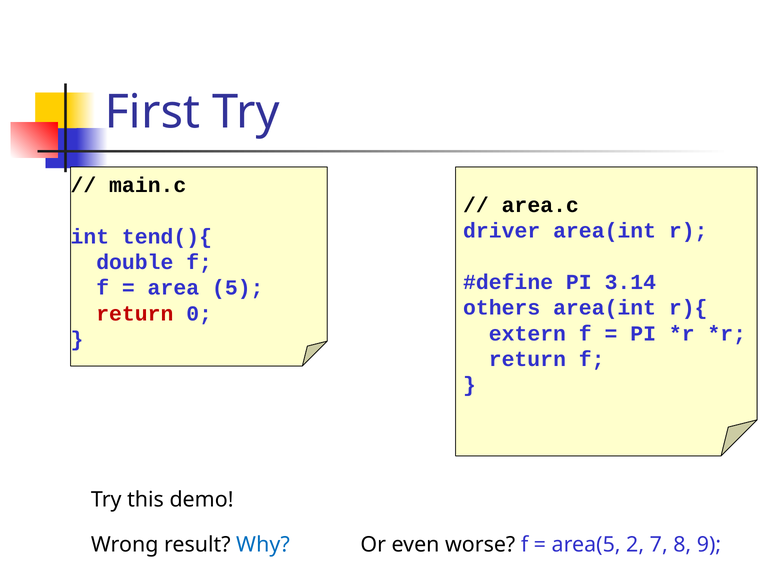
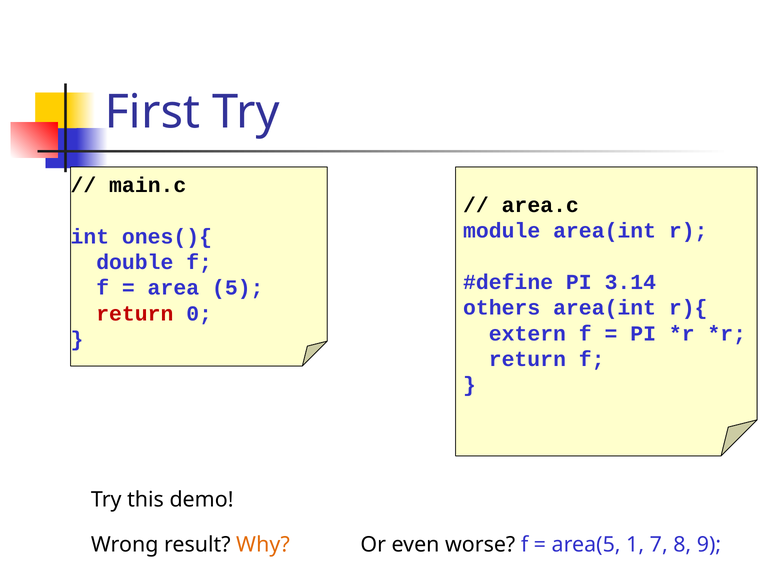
driver: driver -> module
tend(){: tend(){ -> ones(){
Why colour: blue -> orange
2: 2 -> 1
